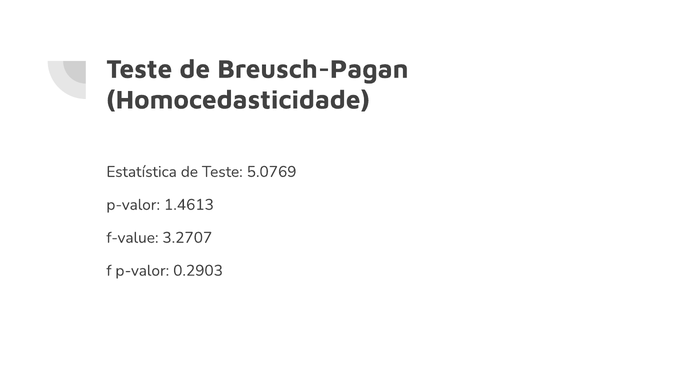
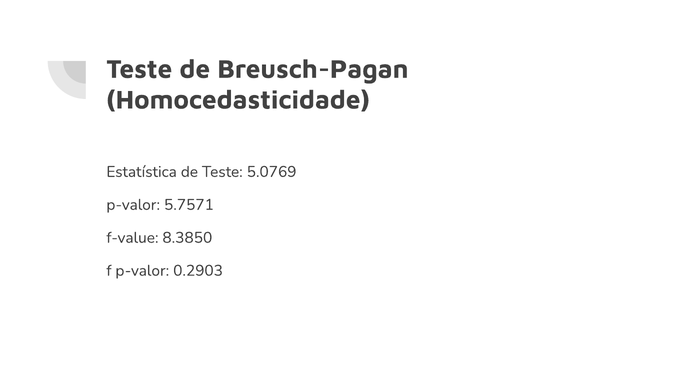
1.4613: 1.4613 -> 5.7571
3.2707: 3.2707 -> 8.3850
